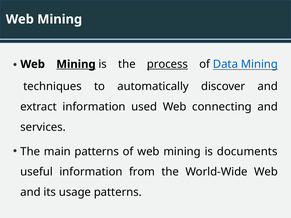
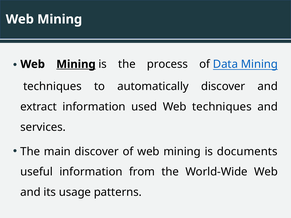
process underline: present -> none
Web connecting: connecting -> techniques
main patterns: patterns -> discover
